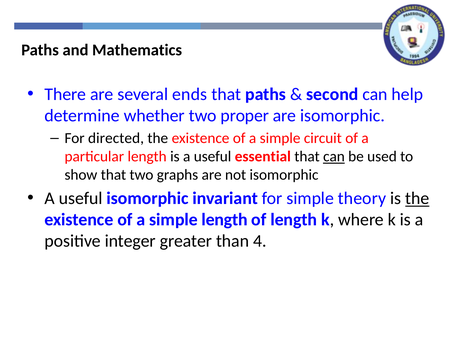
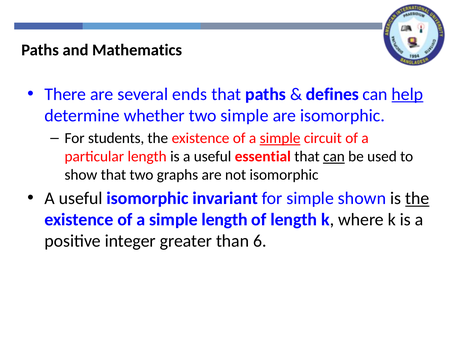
second: second -> defines
help underline: none -> present
two proper: proper -> simple
directed: directed -> students
simple at (280, 138) underline: none -> present
theory: theory -> shown
4: 4 -> 6
